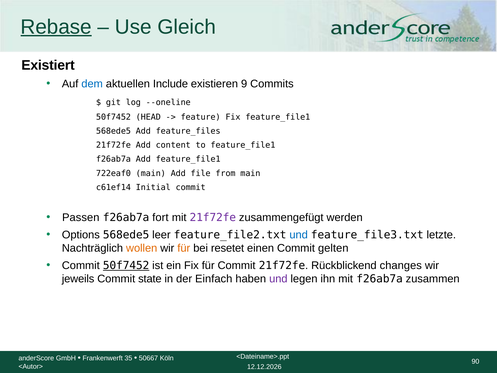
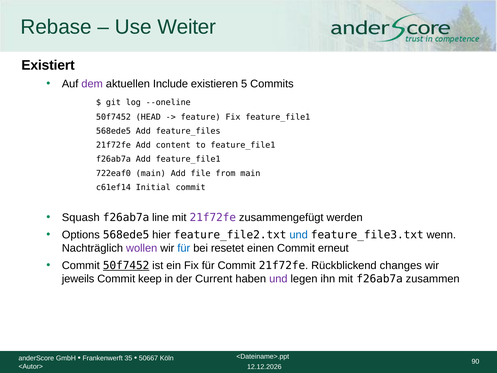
Rebase underline: present -> none
Gleich: Gleich -> Weiter
dem colour: blue -> purple
9: 9 -> 5
Passen: Passen -> Squash
fort: fort -> line
leer: leer -> hier
letzte: letzte -> wenn
wollen colour: orange -> purple
für at (184, 248) colour: orange -> blue
gelten: gelten -> erneut
state: state -> keep
Einfach: Einfach -> Current
